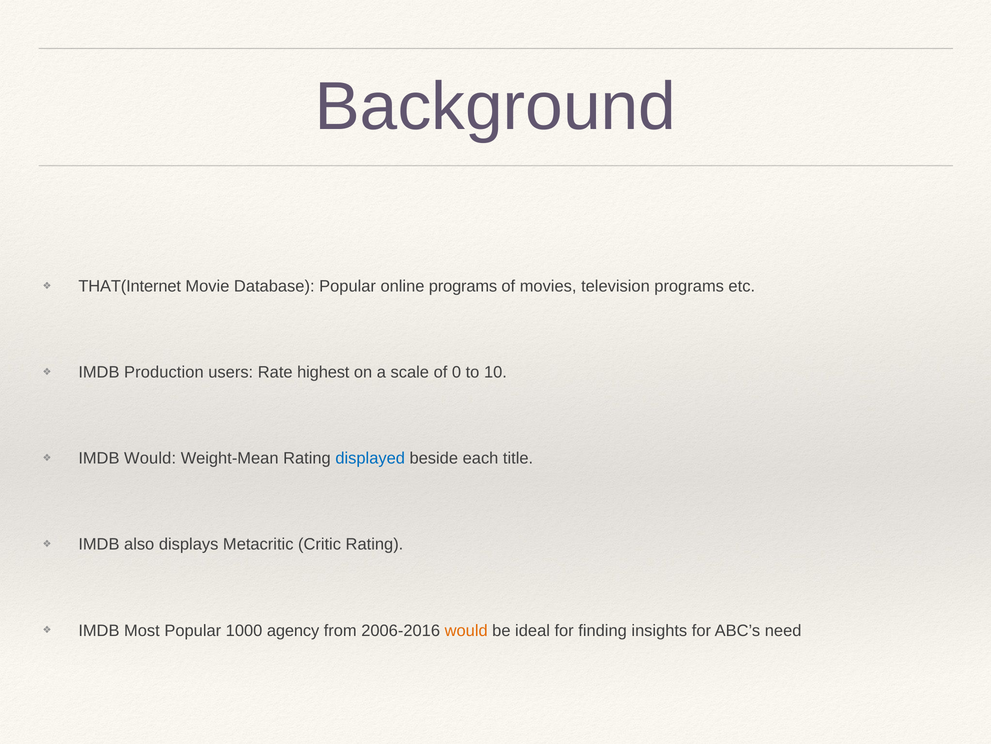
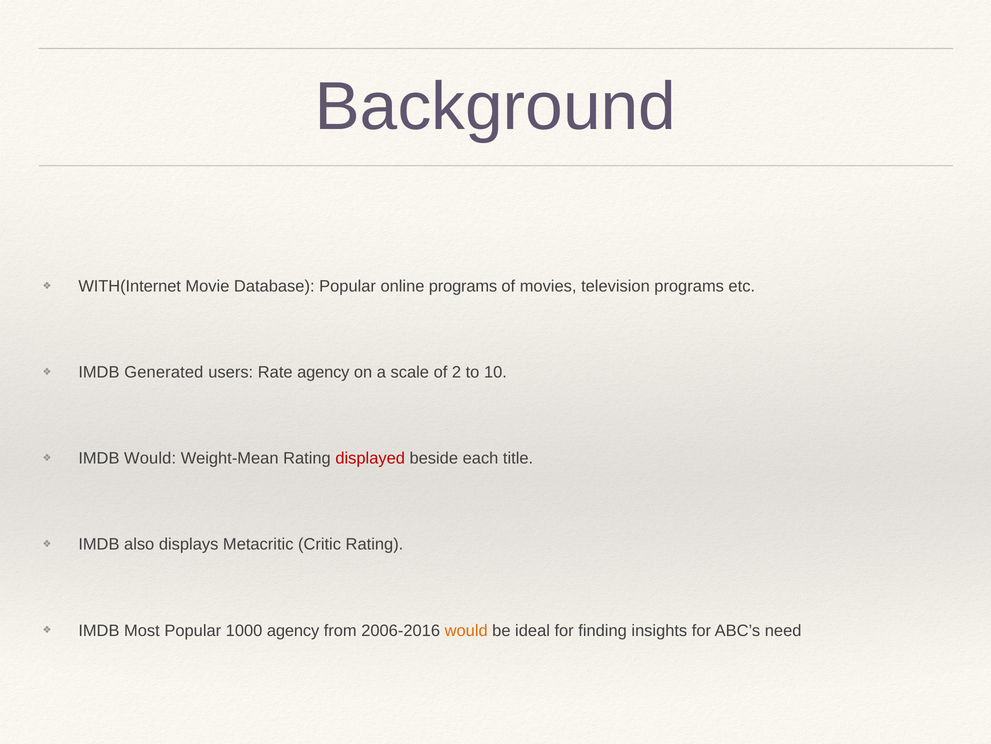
THAT(Internet: THAT(Internet -> WITH(Internet
Production: Production -> Generated
Rate highest: highest -> agency
0: 0 -> 2
displayed colour: blue -> red
